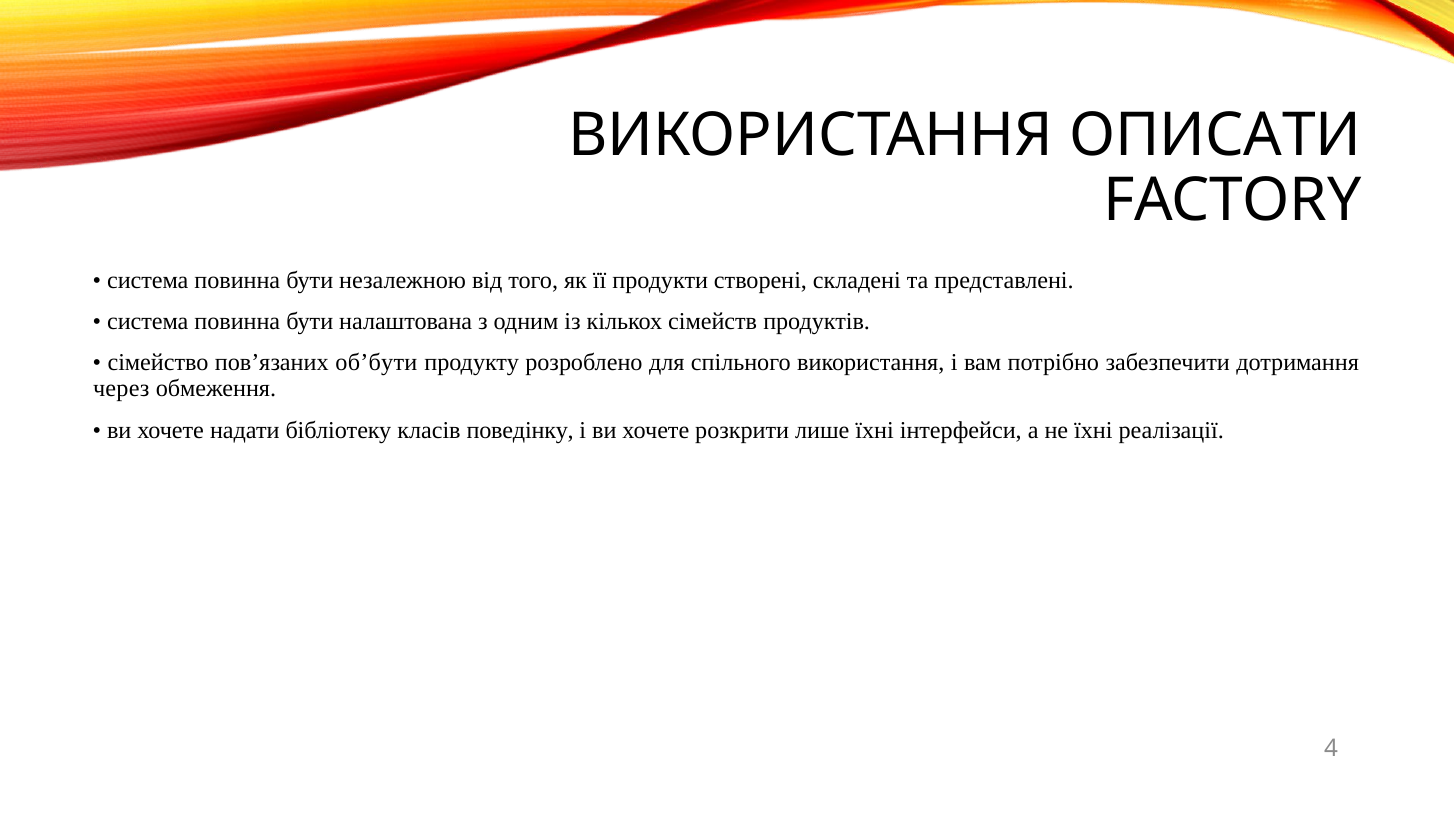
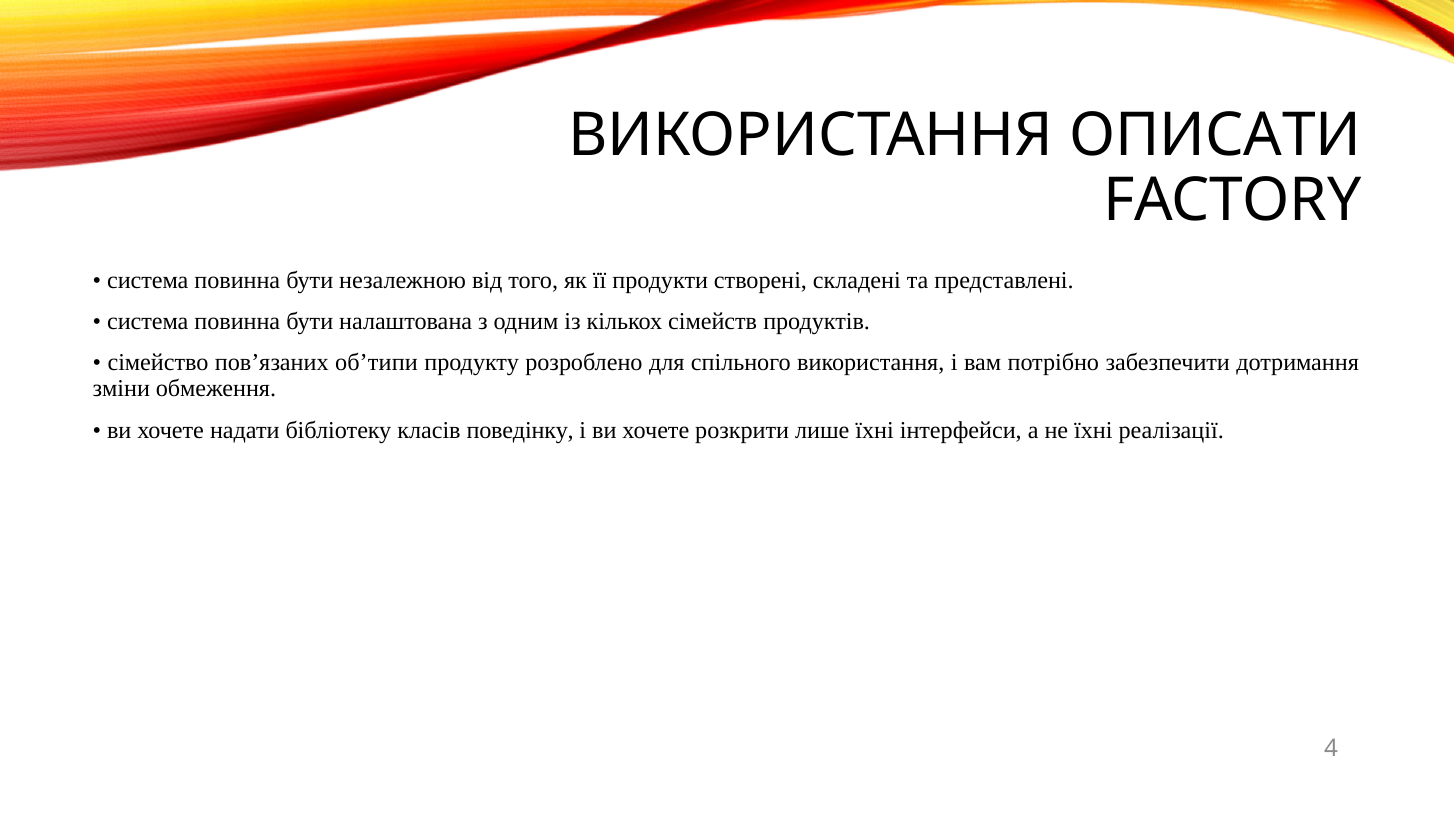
об’бути: об’бути -> об’типи
через: через -> зміни
